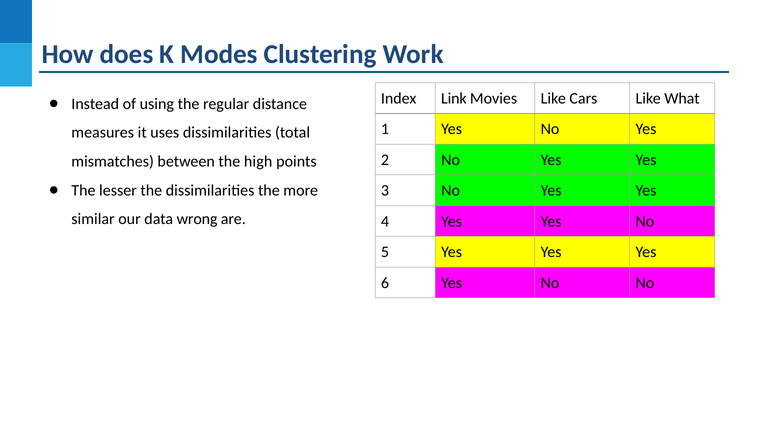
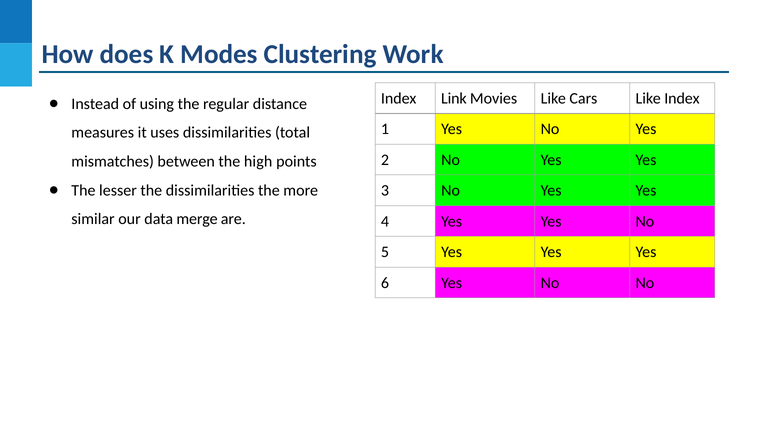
Like What: What -> Index
wrong: wrong -> merge
